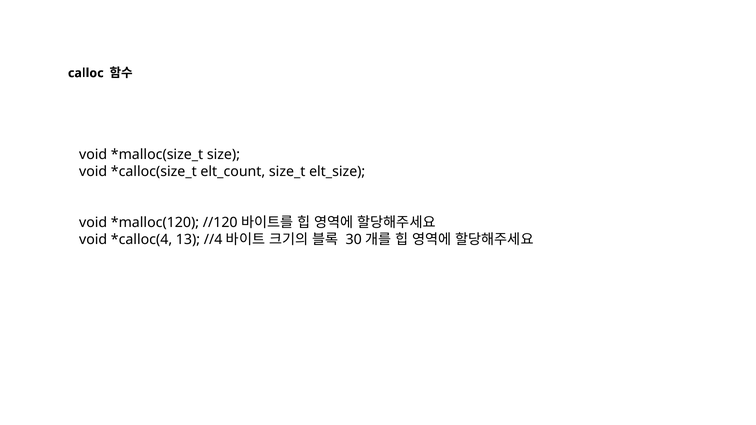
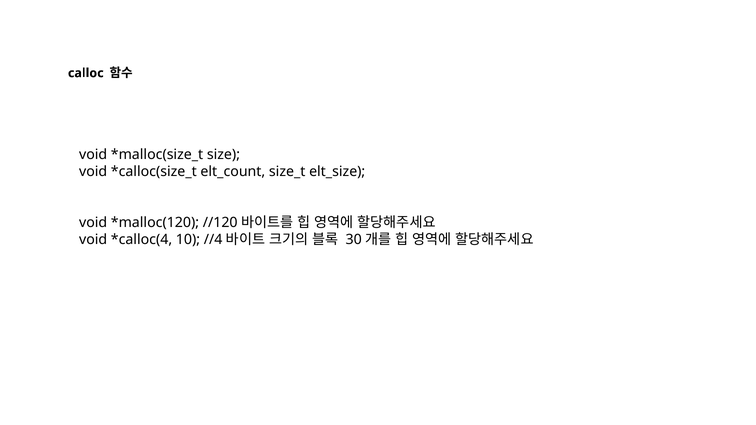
13: 13 -> 10
